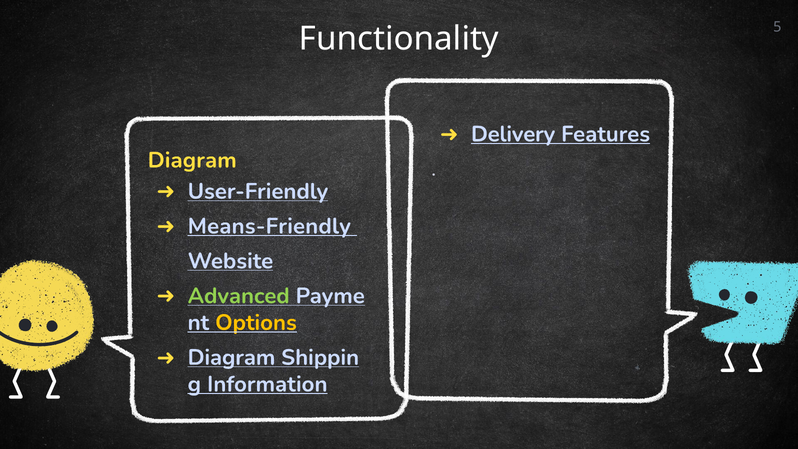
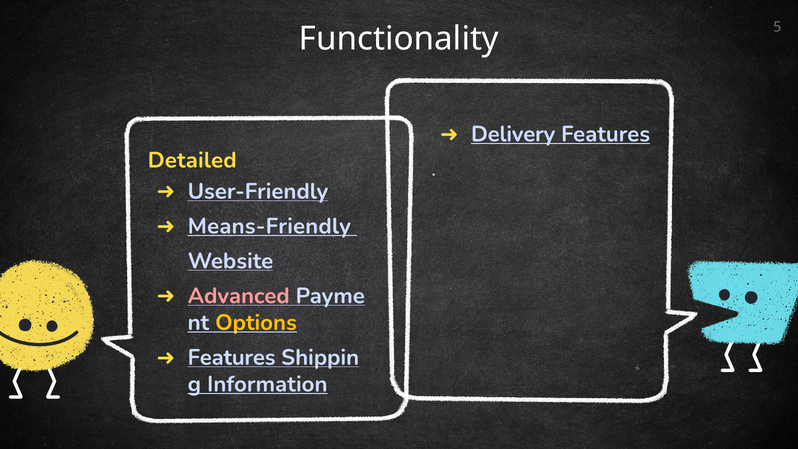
Diagram at (192, 160): Diagram -> Detailed
Advanced colour: light green -> pink
Diagram at (231, 357): Diagram -> Features
